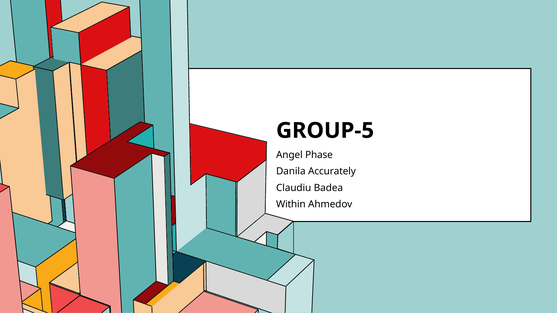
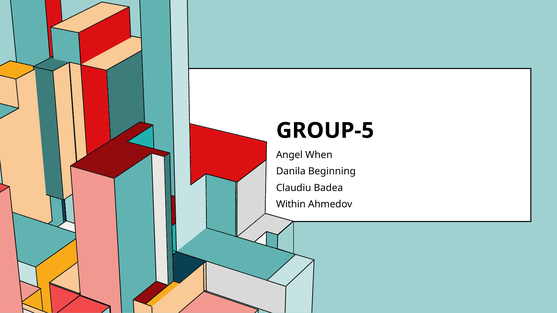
Phase: Phase -> When
Accurately: Accurately -> Beginning
